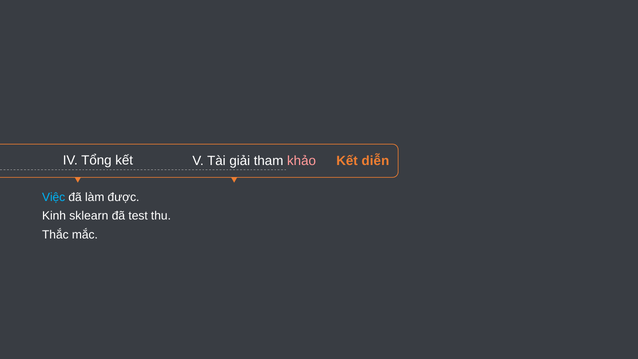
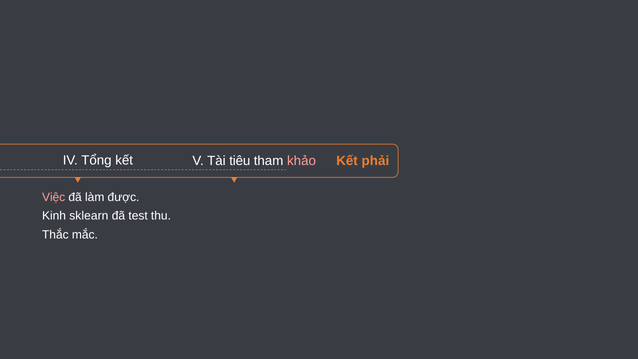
giải: giải -> tiêu
diễn: diễn -> phải
Việc colour: light blue -> pink
